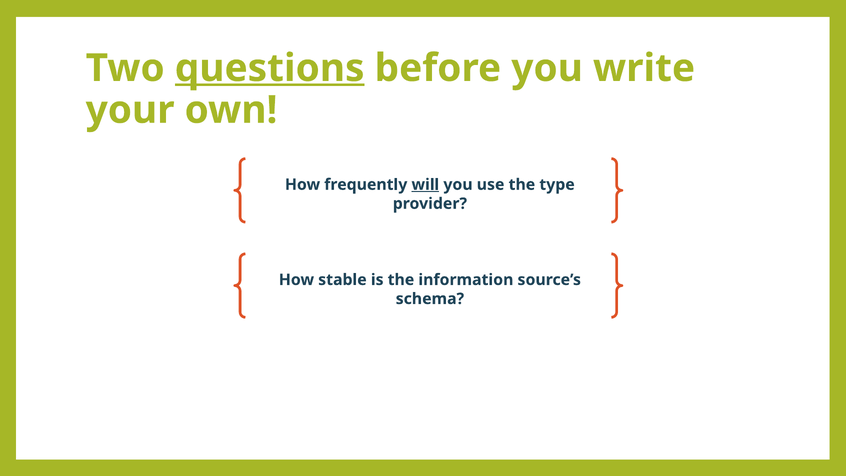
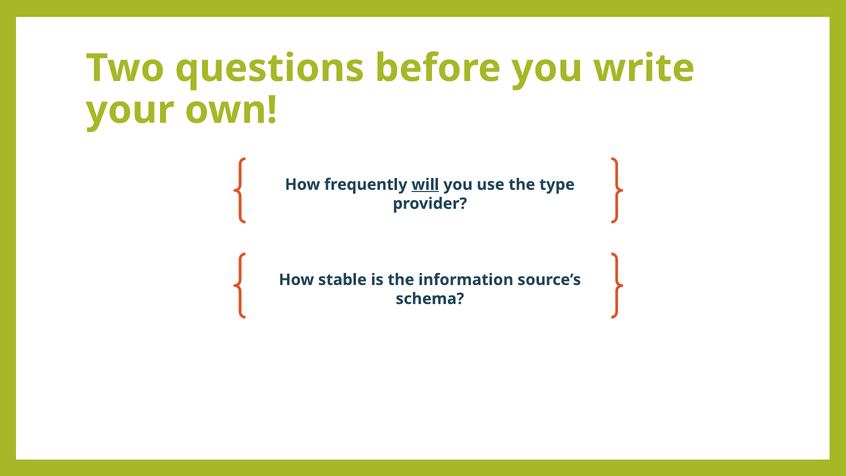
questions underline: present -> none
